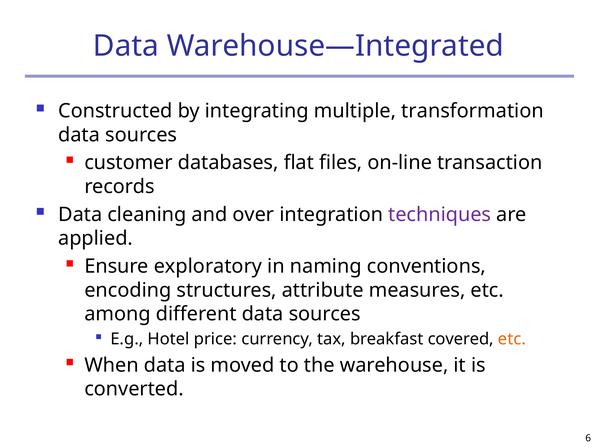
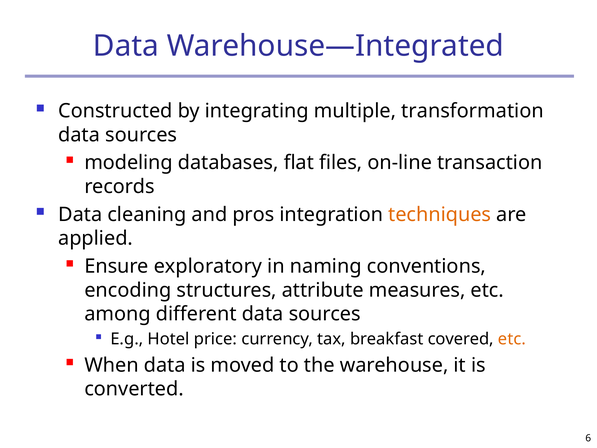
customer: customer -> modeling
over: over -> pros
techniques colour: purple -> orange
